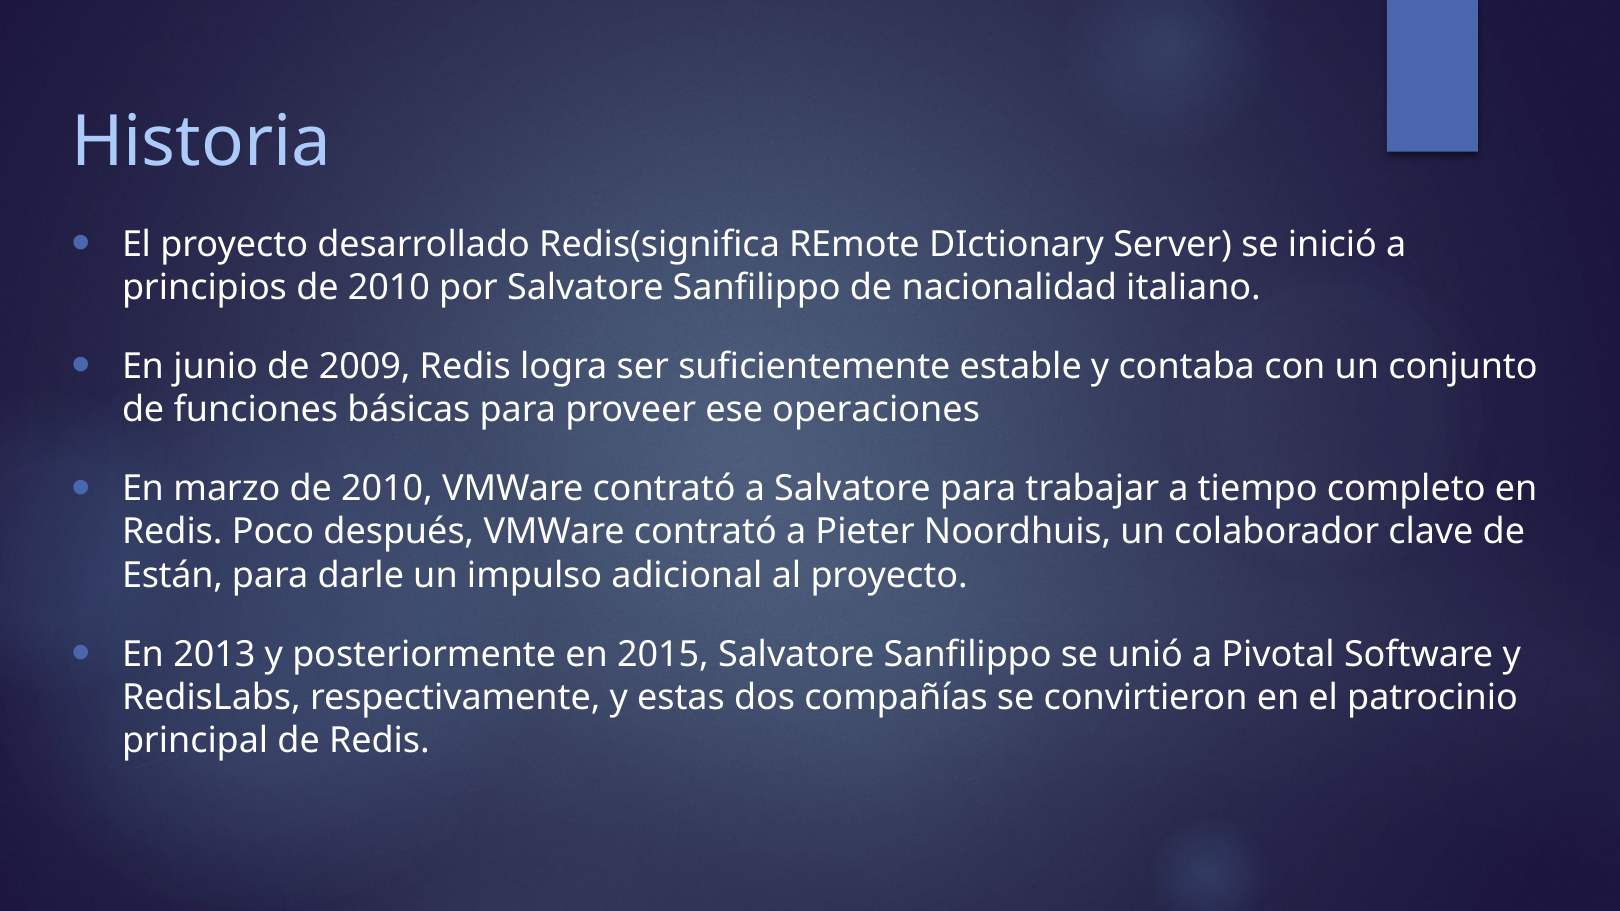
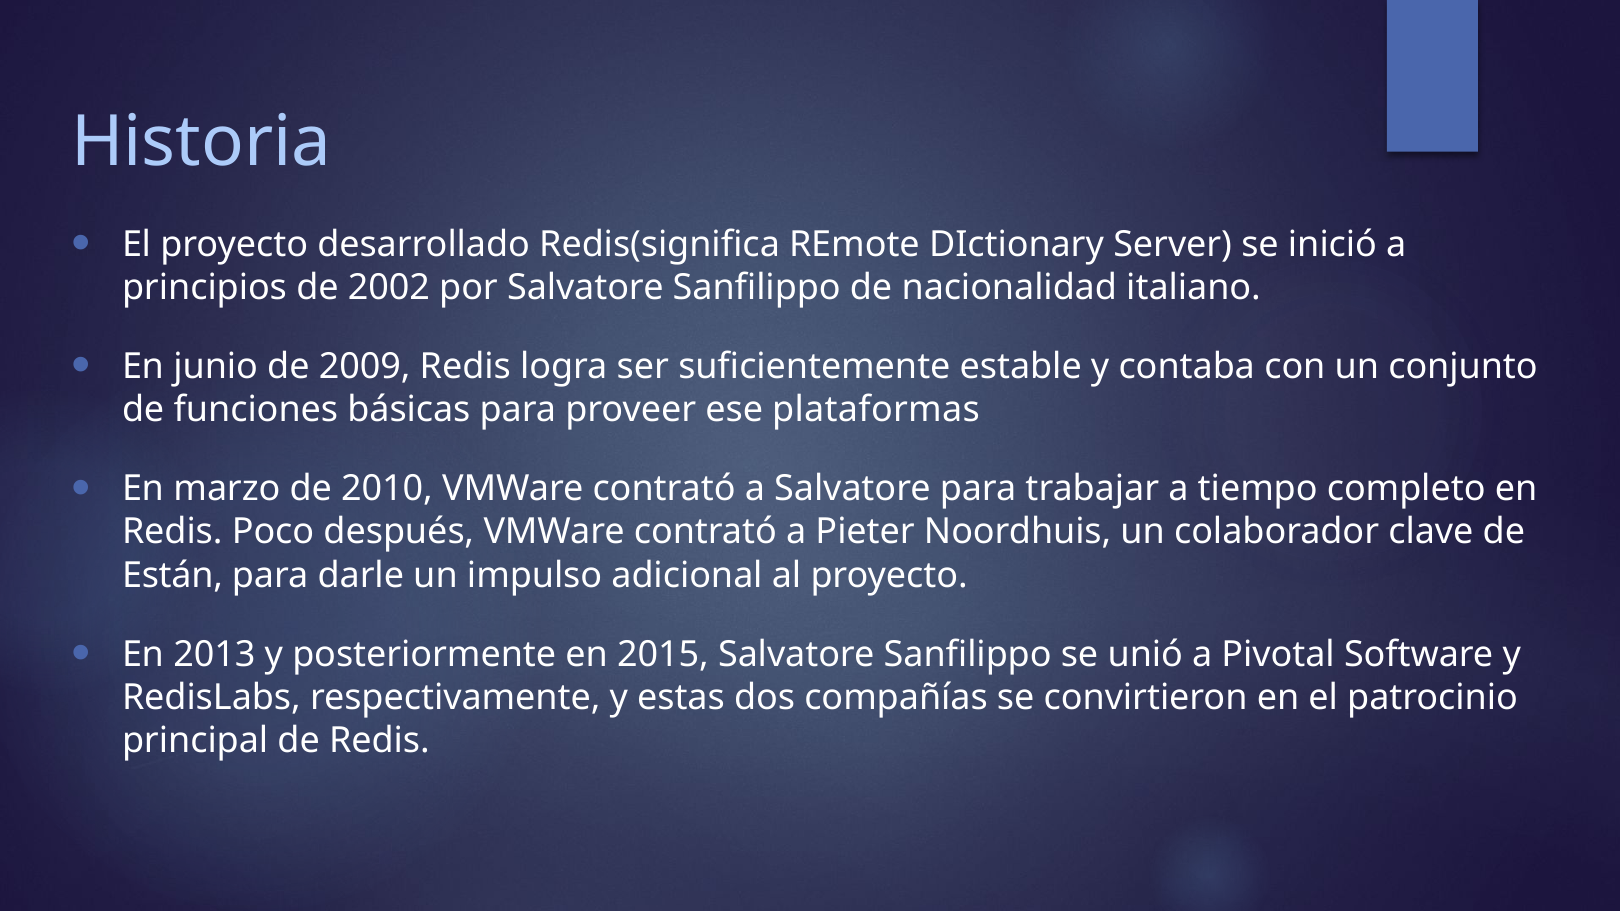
principios de 2010: 2010 -> 2002
operaciones: operaciones -> plataformas
